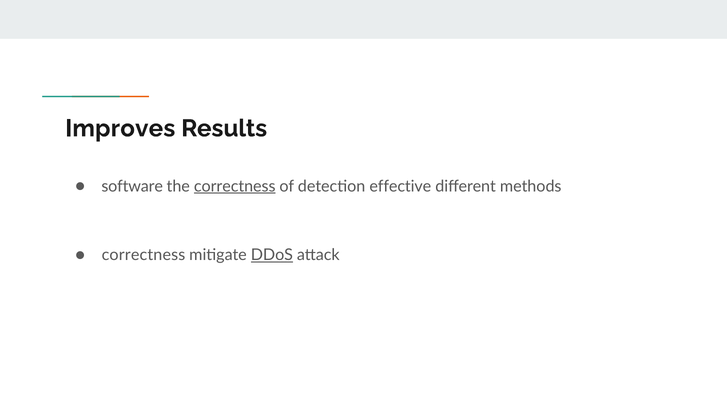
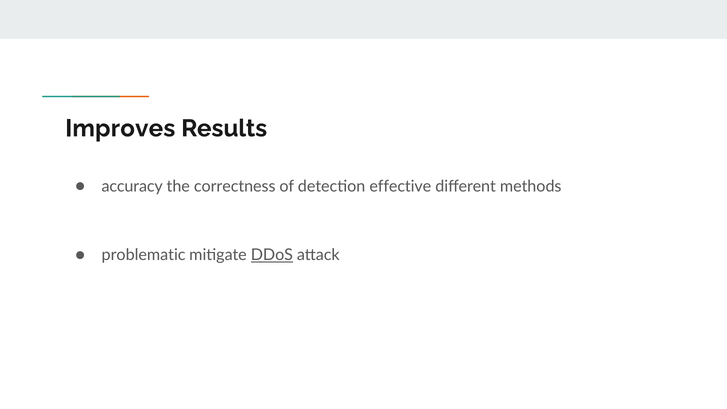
software: software -> accuracy
correctness at (235, 186) underline: present -> none
correctness at (143, 255): correctness -> problematic
